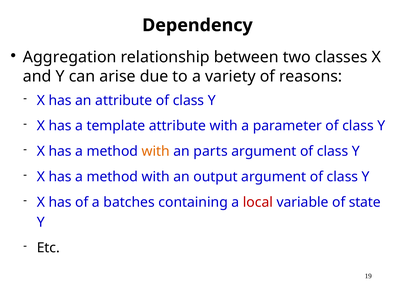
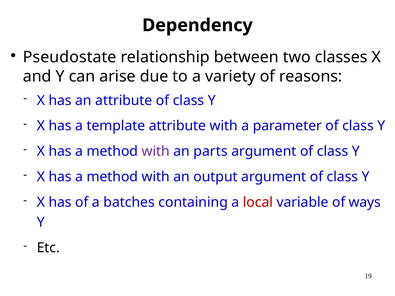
Aggregation: Aggregation -> Pseudostate
with at (156, 151) colour: orange -> purple
state: state -> ways
